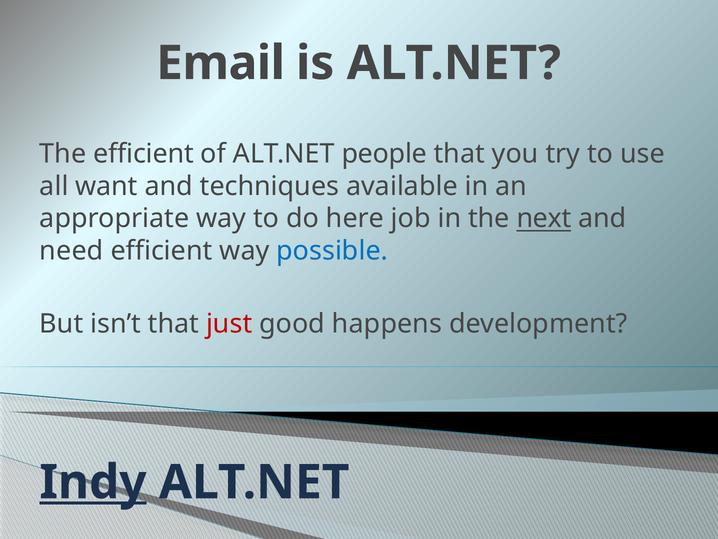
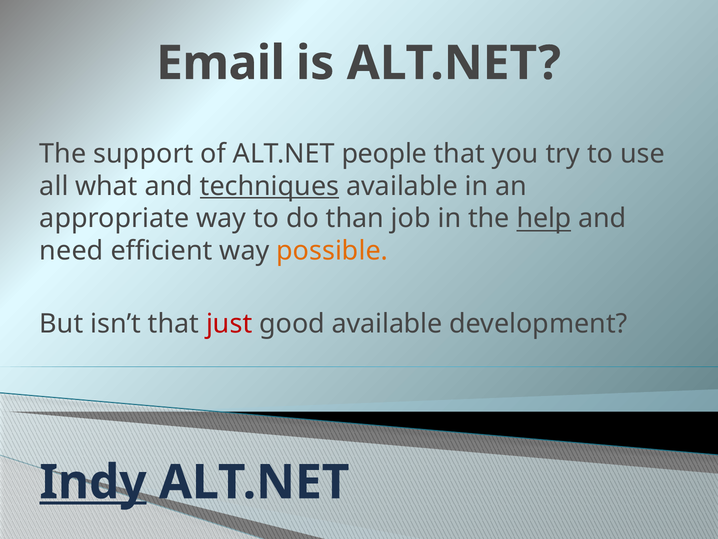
The efficient: efficient -> support
want: want -> what
techniques underline: none -> present
here: here -> than
next: next -> help
possible colour: blue -> orange
good happens: happens -> available
